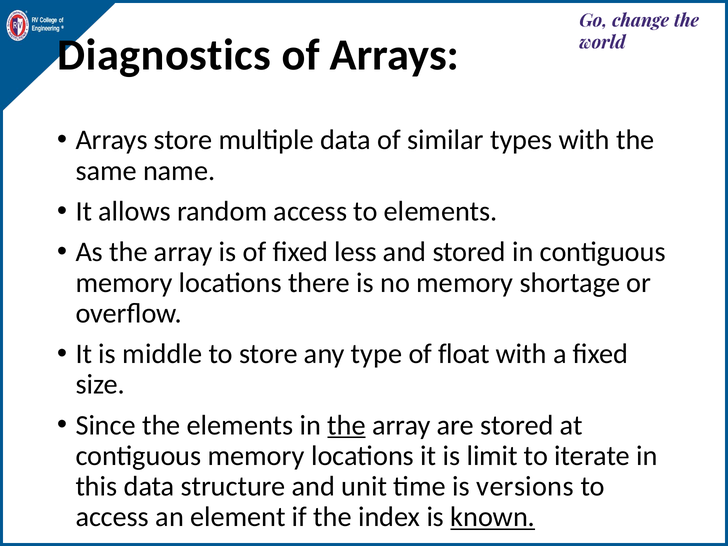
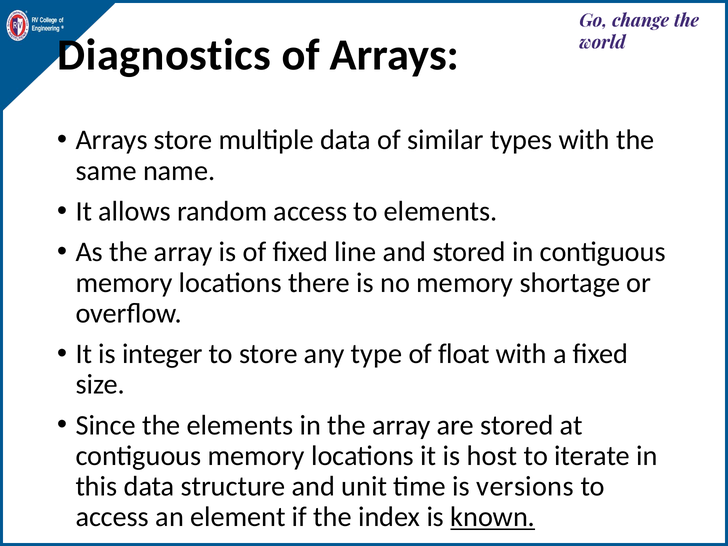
less: less -> line
middle: middle -> integer
the at (347, 425) underline: present -> none
limit: limit -> host
